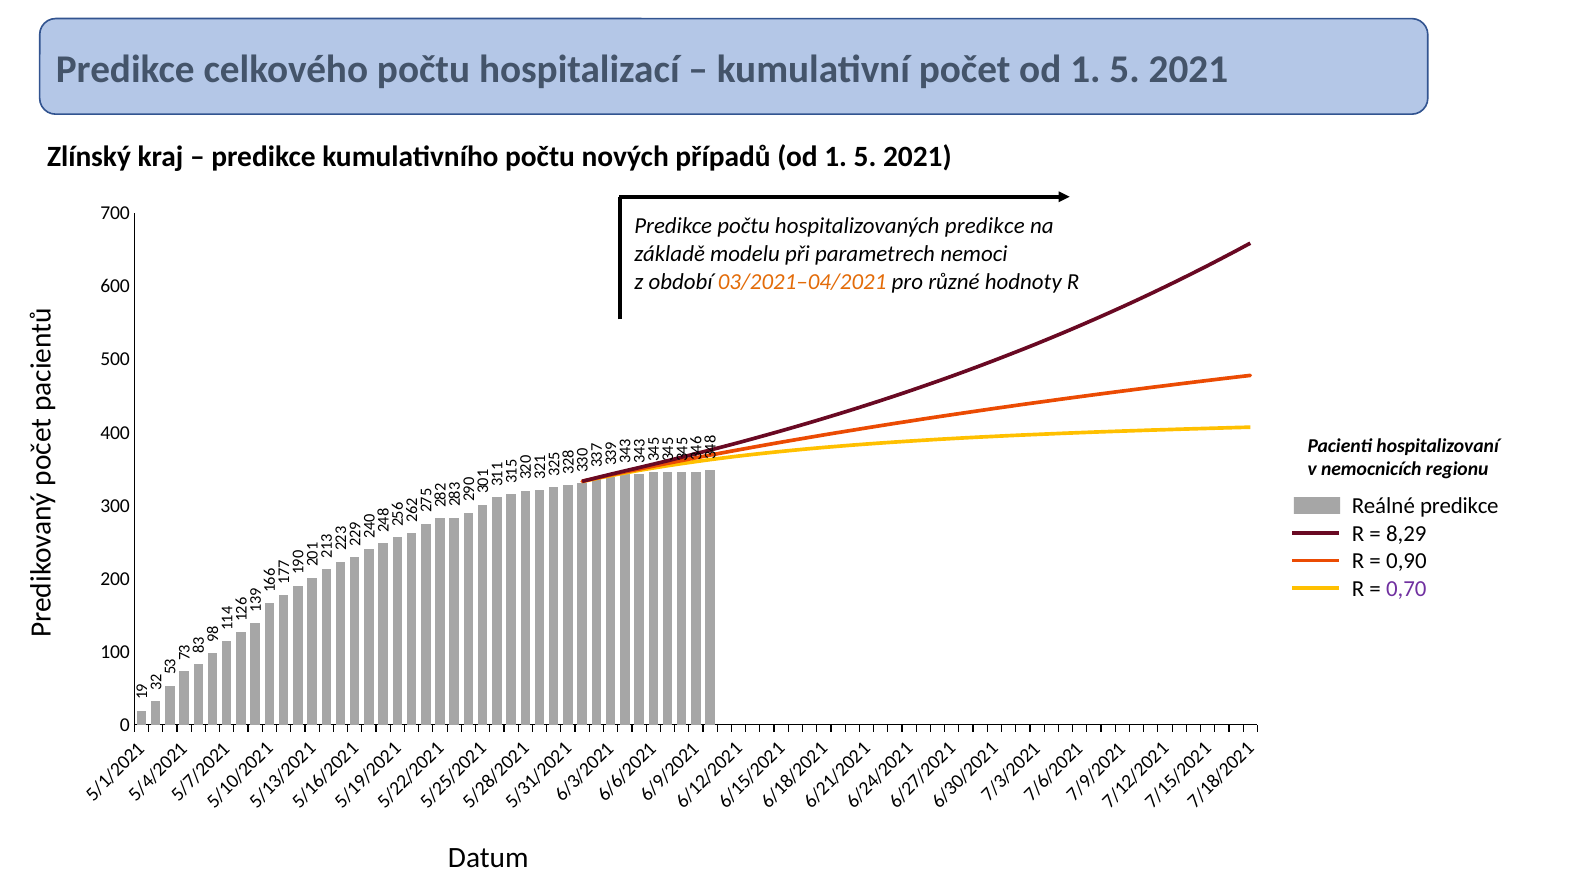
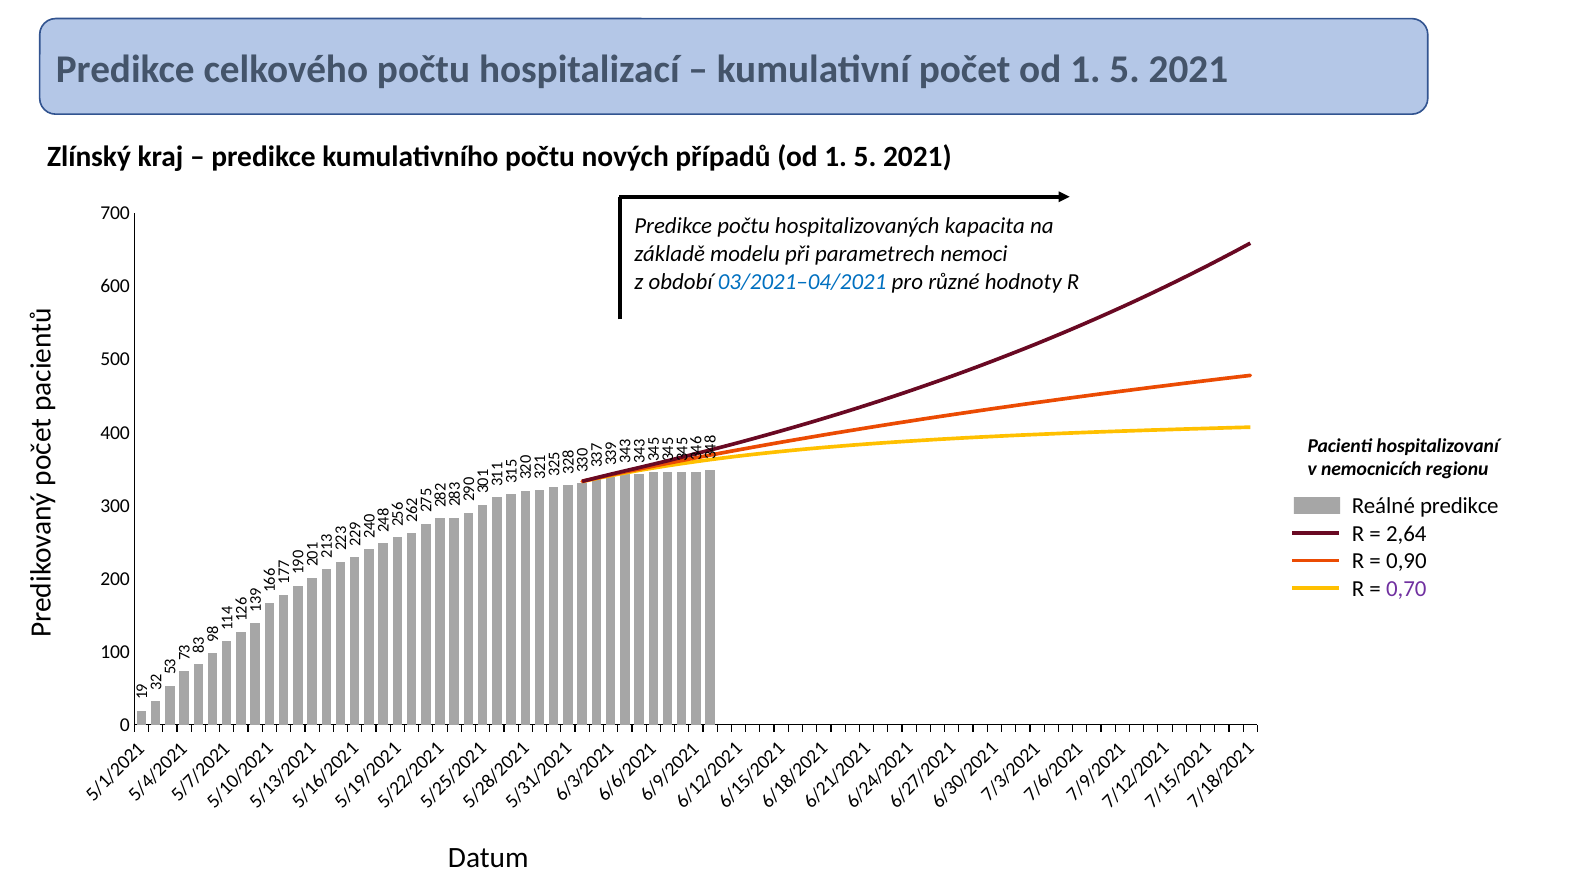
hospitalizovaných predikce: predikce -> kapacita
03/2021–04/2021 colour: orange -> blue
8,29: 8,29 -> 2,64
